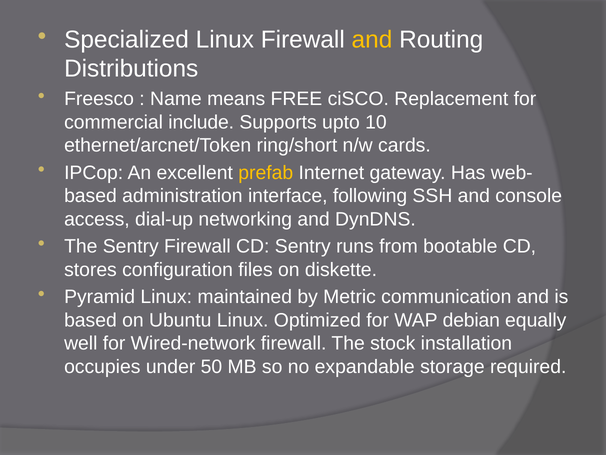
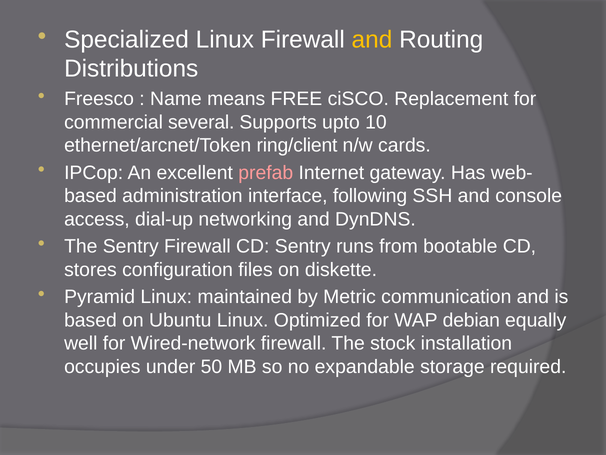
include: include -> several
ring/short: ring/short -> ring/client
prefab colour: yellow -> pink
